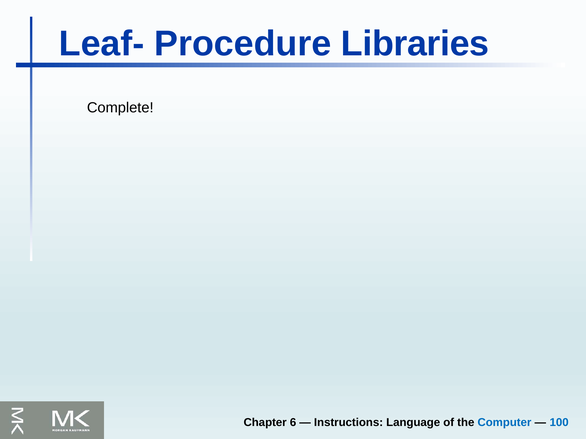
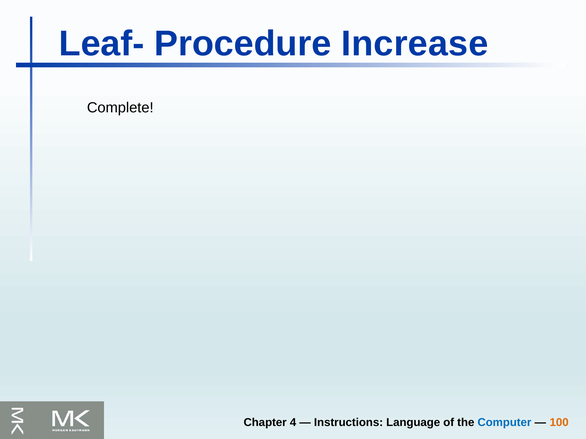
Libraries: Libraries -> Increase
6: 6 -> 4
100 colour: blue -> orange
